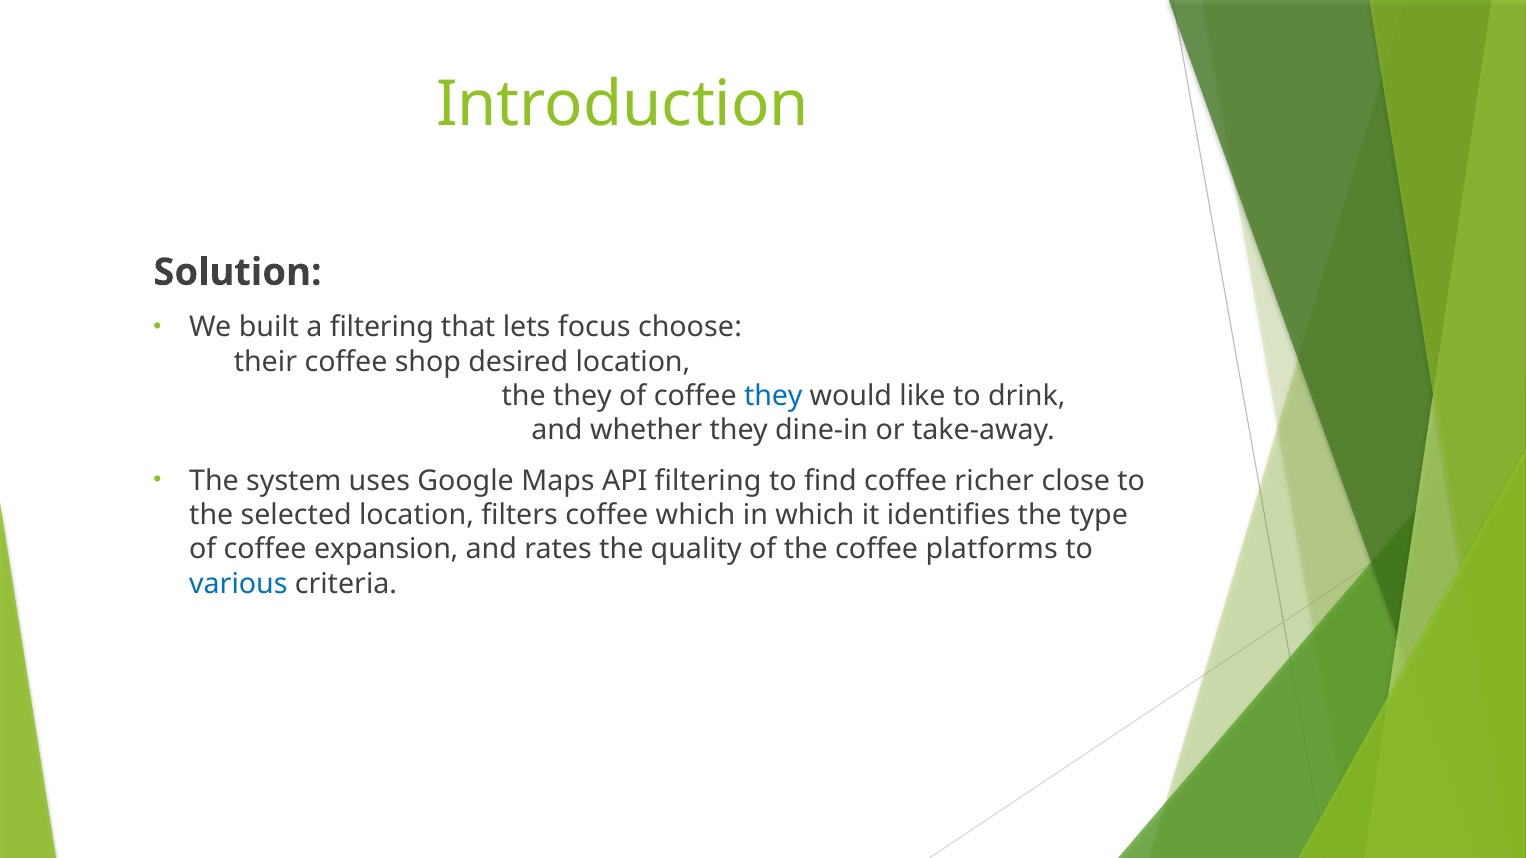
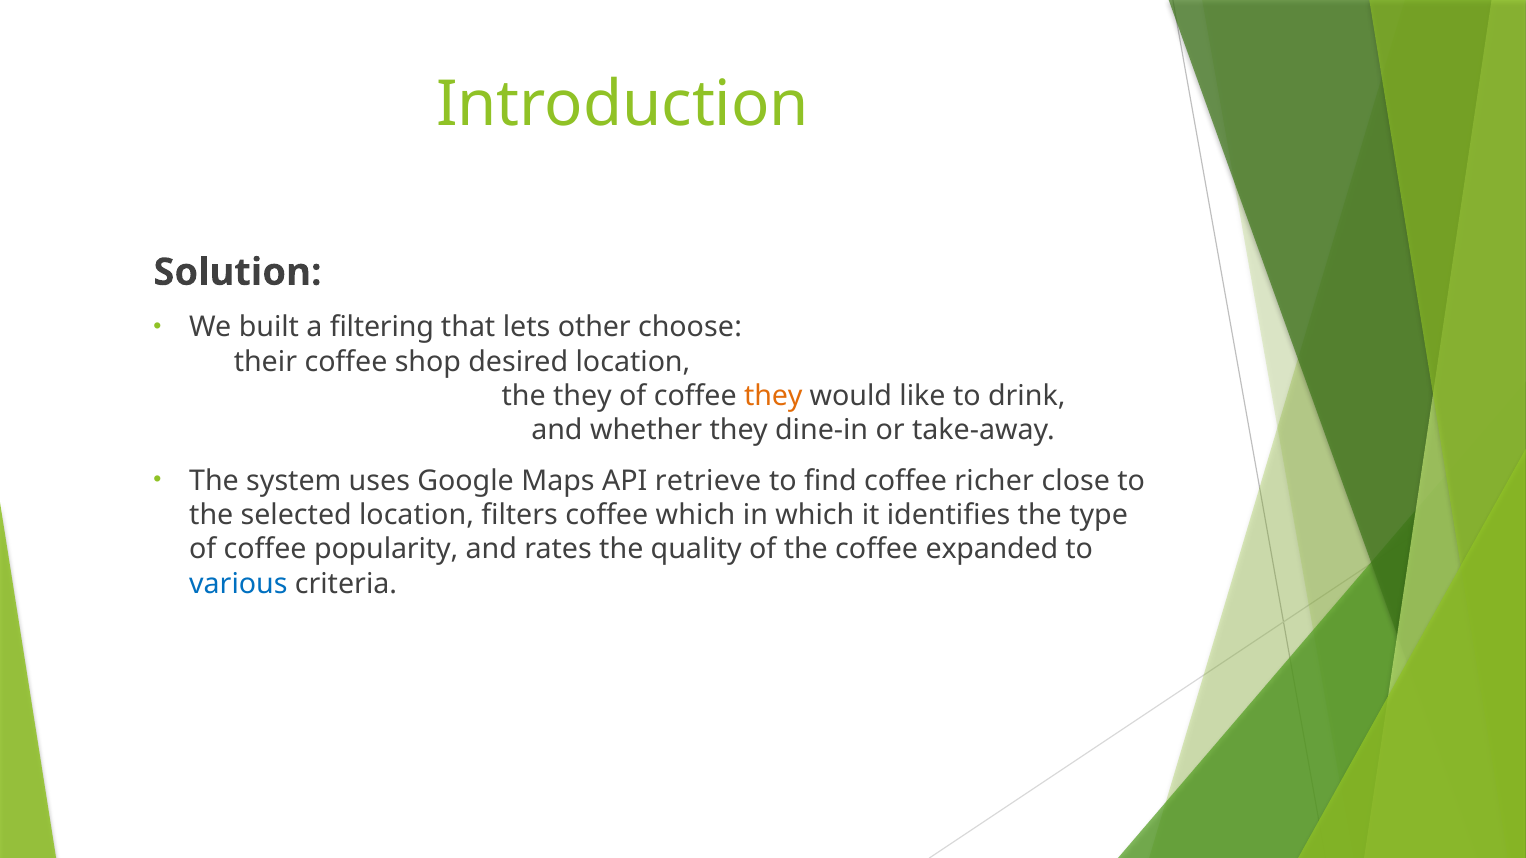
focus: focus -> other
they at (773, 396) colour: blue -> orange
API filtering: filtering -> retrieve
expansion: expansion -> popularity
platforms: platforms -> expanded
